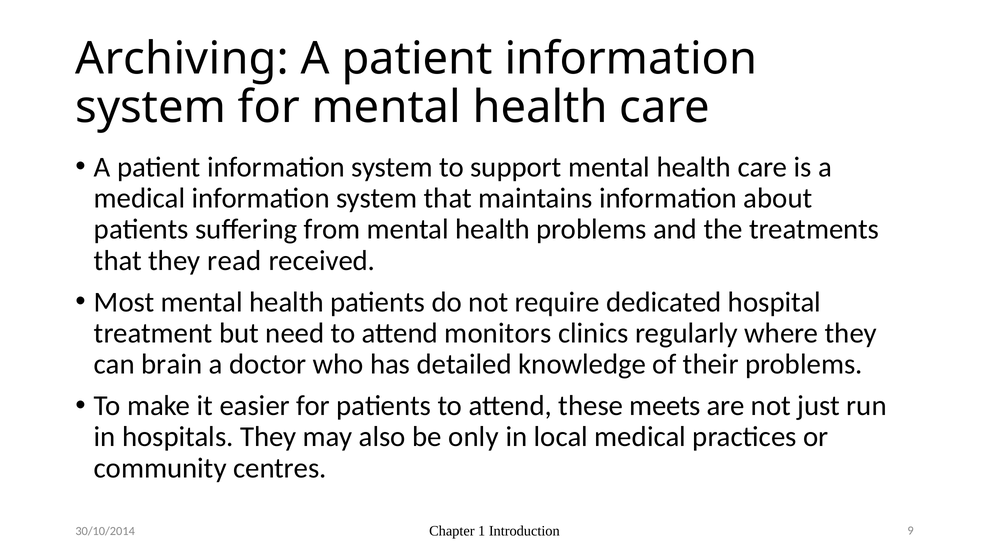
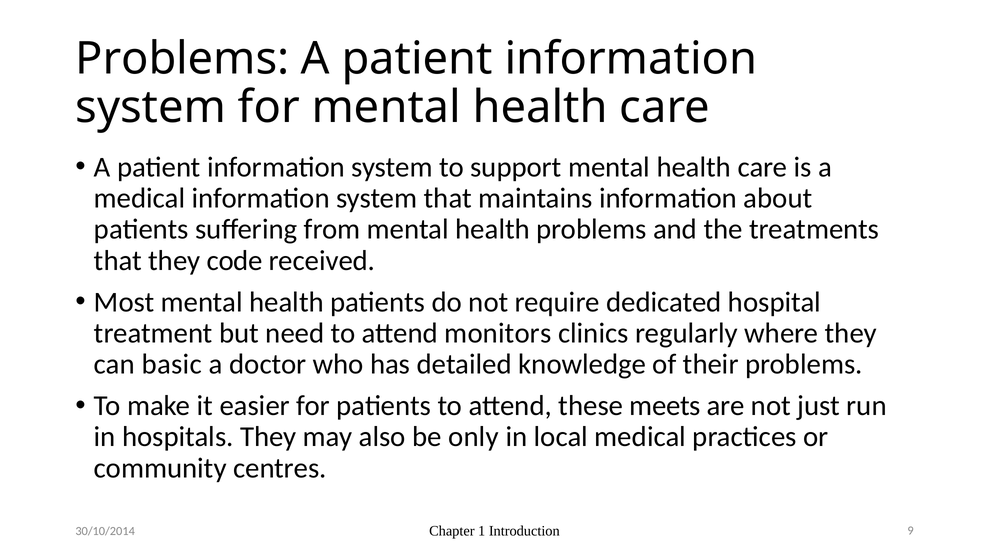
Archiving at (182, 59): Archiving -> Problems
read: read -> code
brain: brain -> basic
